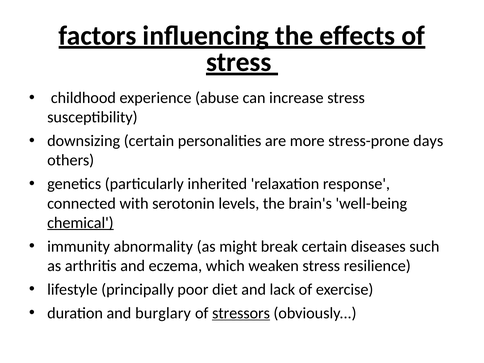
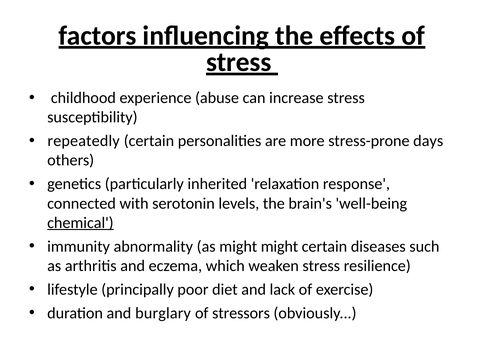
downsizing: downsizing -> repeatedly
might break: break -> might
stressors underline: present -> none
